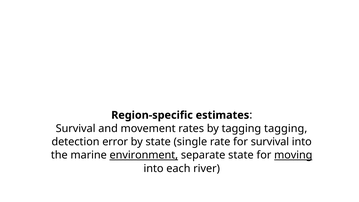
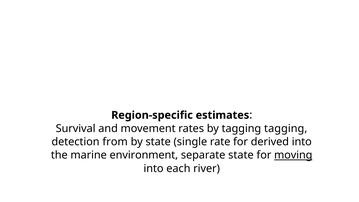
error: error -> from
for survival: survival -> derived
environment underline: present -> none
